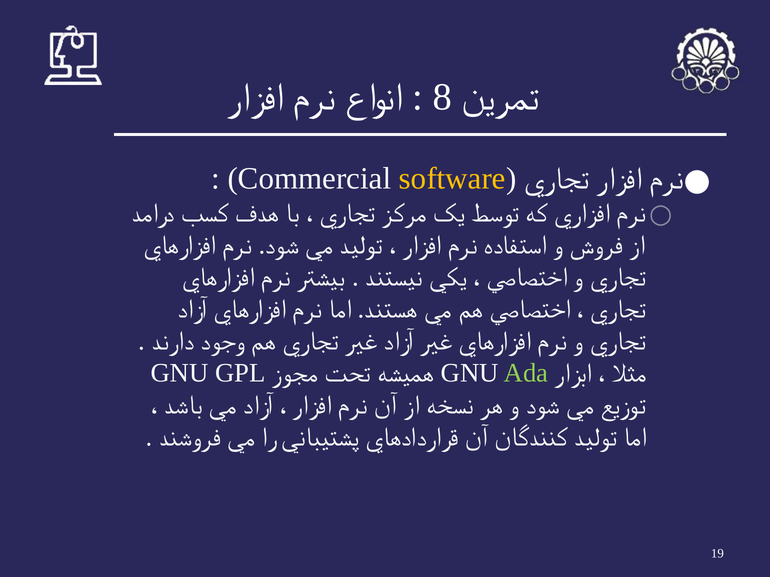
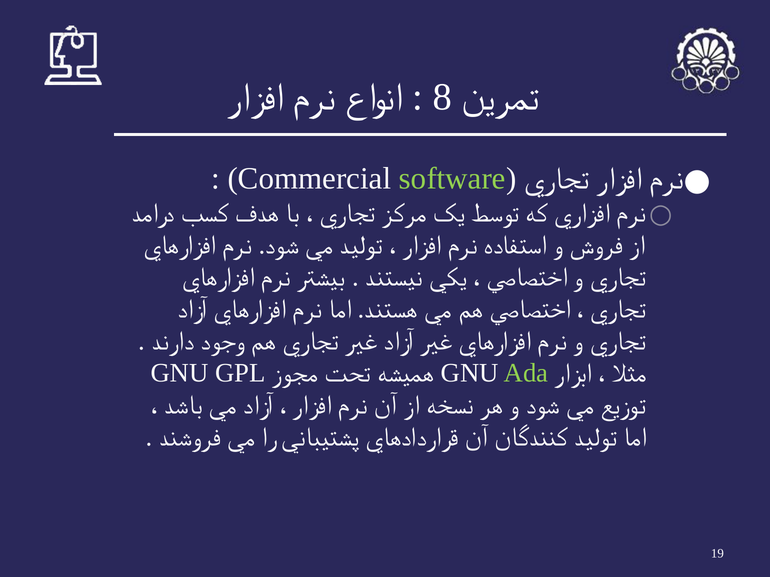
software colour: yellow -> light green
